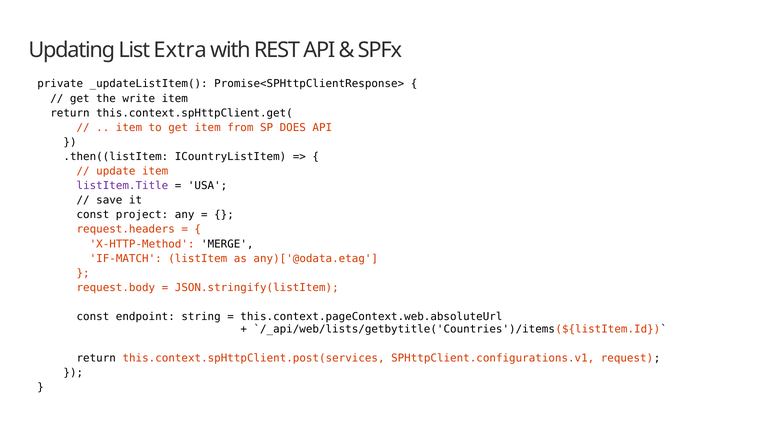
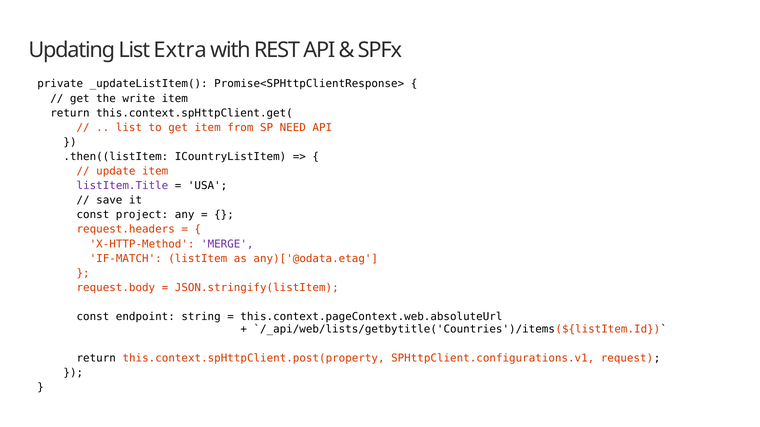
item at (129, 128): item -> list
DOES: DOES -> NEED
MERGE colour: black -> purple
this.context.spHttpClient.post(services: this.context.spHttpClient.post(services -> this.context.spHttpClient.post(property
